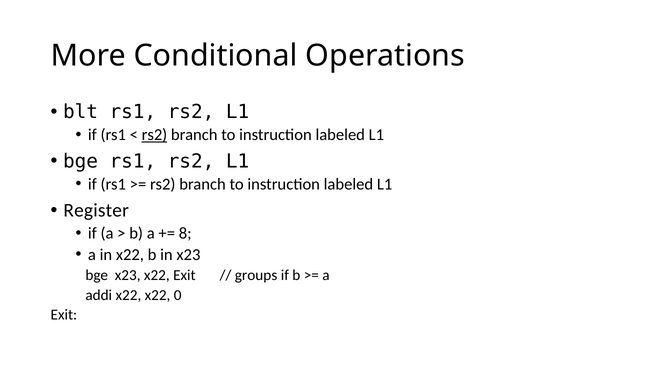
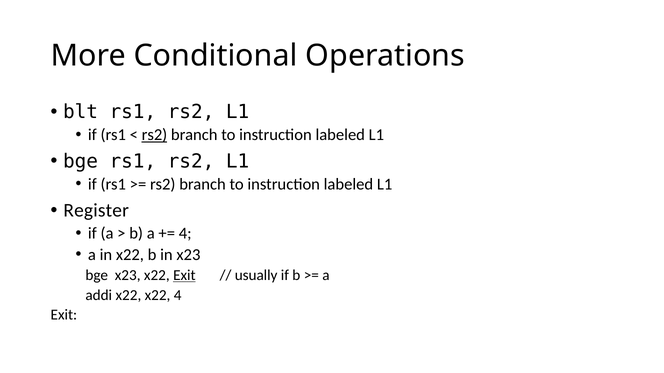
8 at (185, 234): 8 -> 4
Exit at (184, 276) underline: none -> present
groups: groups -> usually
x22 0: 0 -> 4
